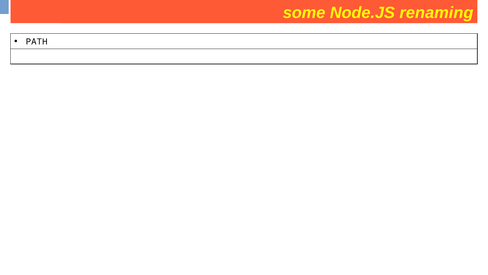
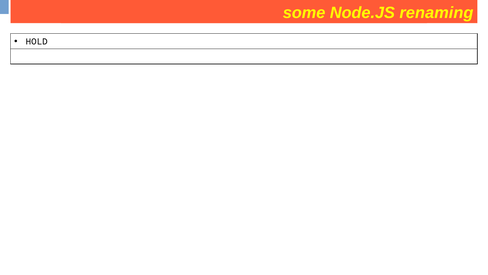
PATH: PATH -> HOLD
